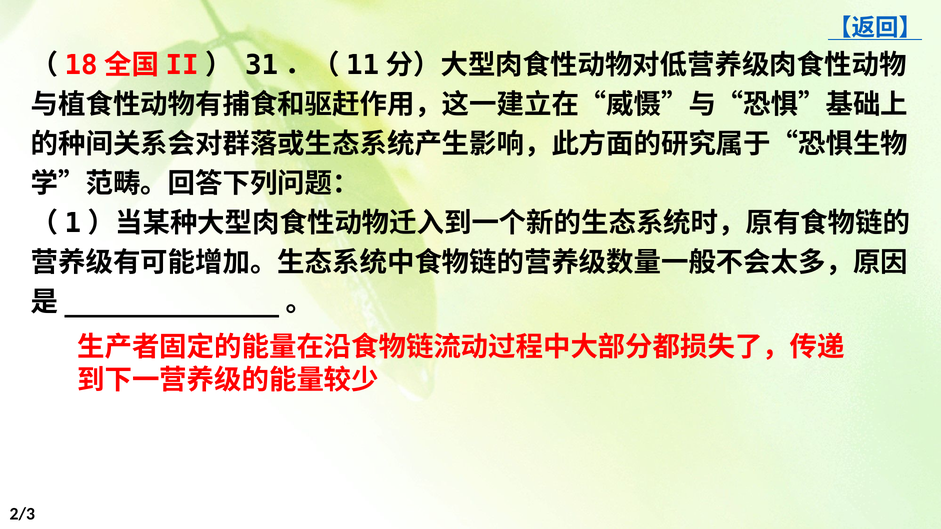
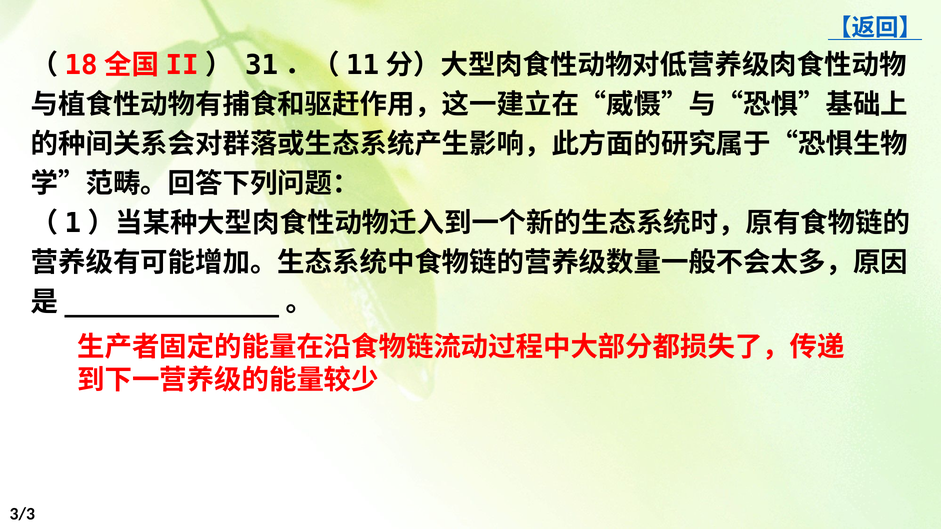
2/3: 2/3 -> 3/3
